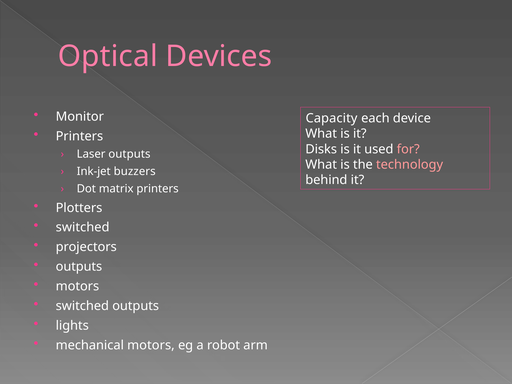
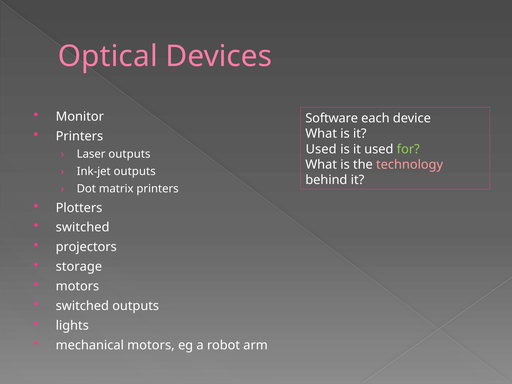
Capacity: Capacity -> Software
Disks at (321, 149): Disks -> Used
for colour: pink -> light green
Ink-jet buzzers: buzzers -> outputs
outputs at (79, 267): outputs -> storage
